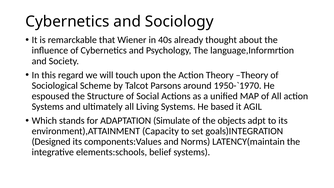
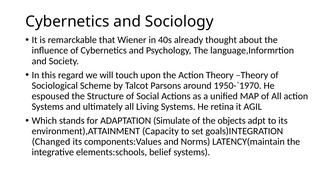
based: based -> retina
Designed: Designed -> Changed
